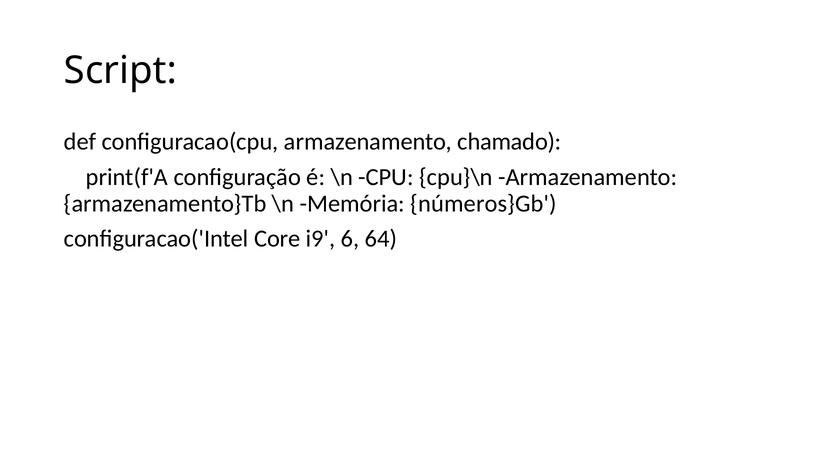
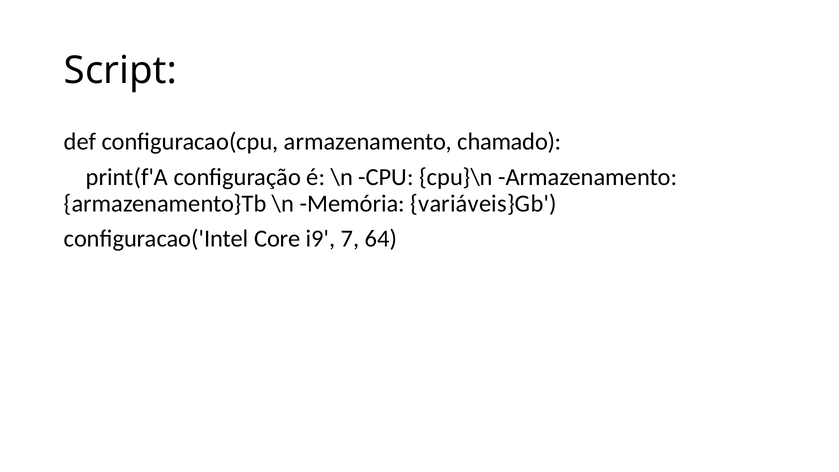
números}Gb: números}Gb -> variáveis}Gb
6: 6 -> 7
